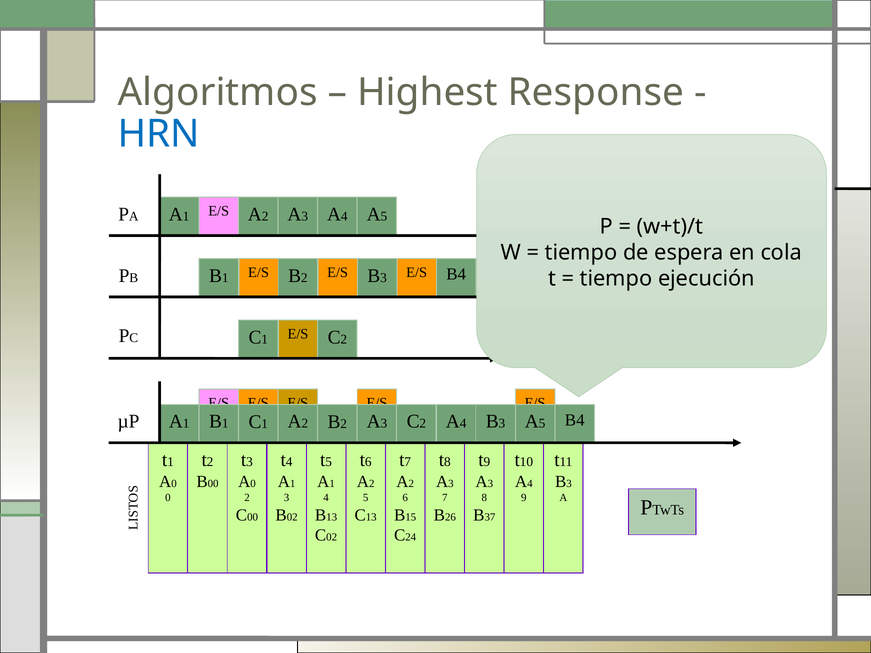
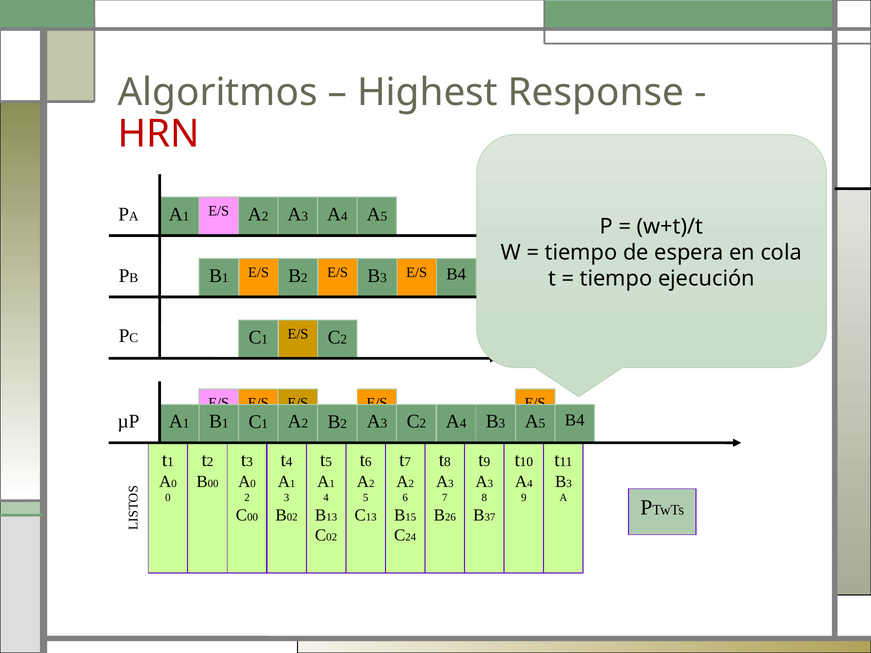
HRN colour: blue -> red
